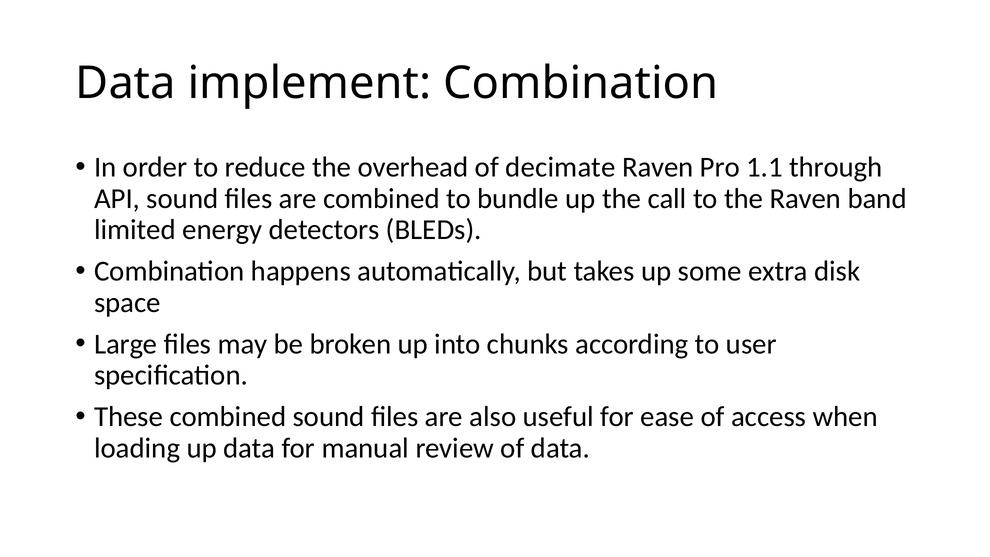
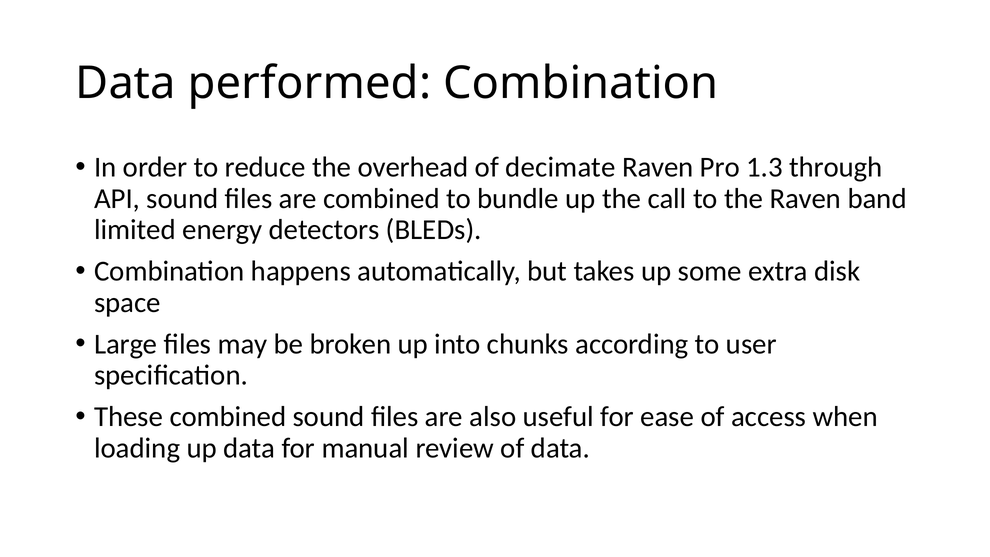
implement: implement -> performed
1.1: 1.1 -> 1.3
